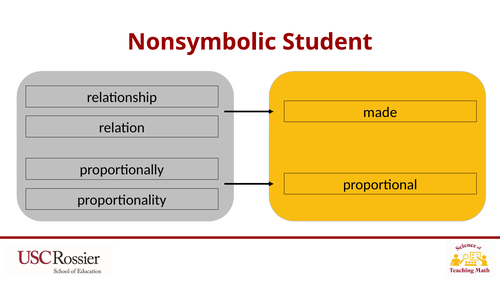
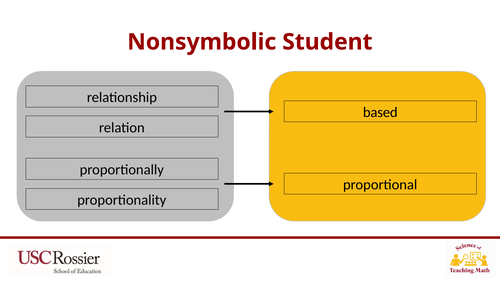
made: made -> based
